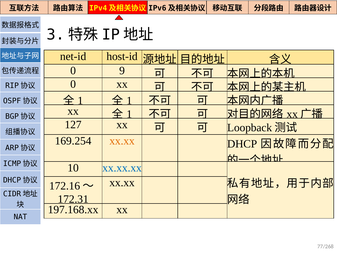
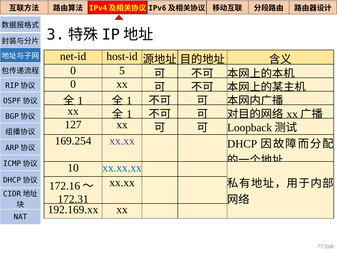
9: 9 -> 5
xx.xx at (122, 141) colour: orange -> purple
197.168.xx: 197.168.xx -> 192.169.xx
